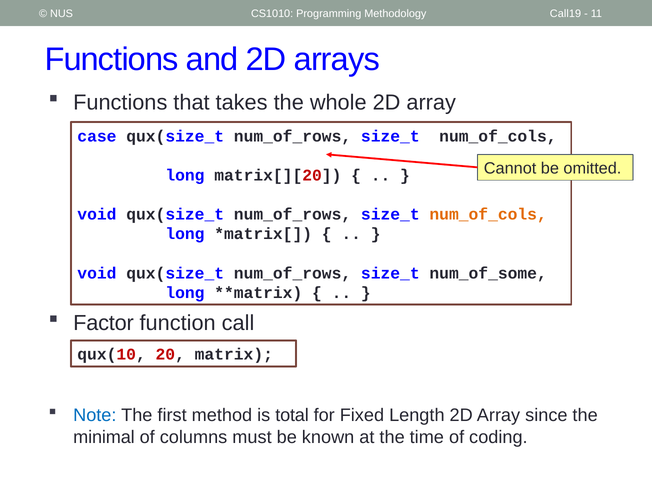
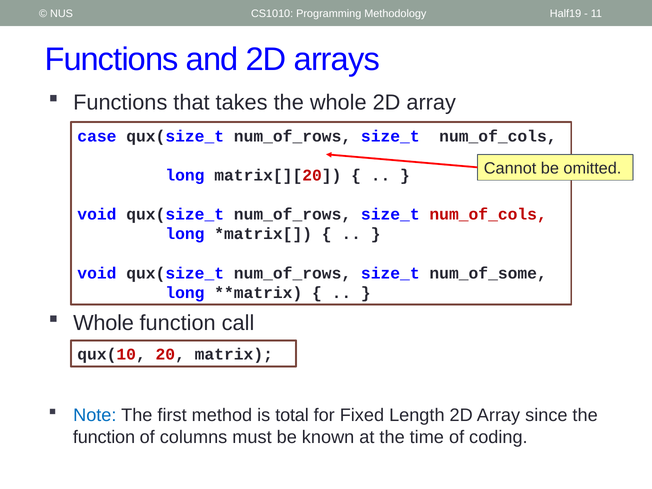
Call19: Call19 -> Half19
num_of_cols at (488, 215) colour: orange -> red
Factor at (103, 323): Factor -> Whole
minimal at (104, 437): minimal -> function
